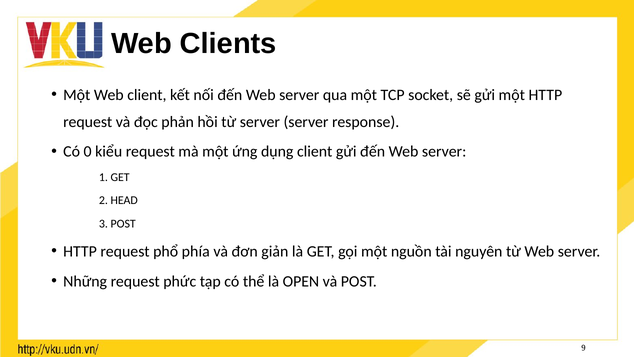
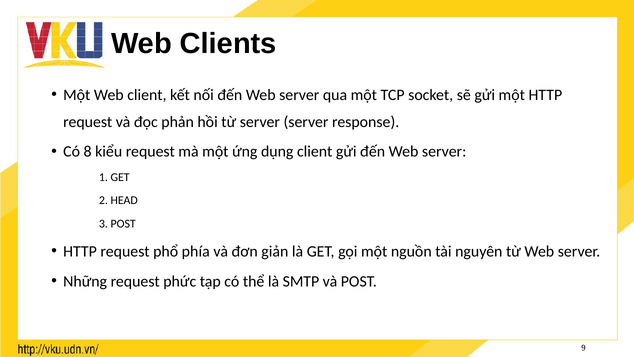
0: 0 -> 8
OPEN: OPEN -> SMTP
